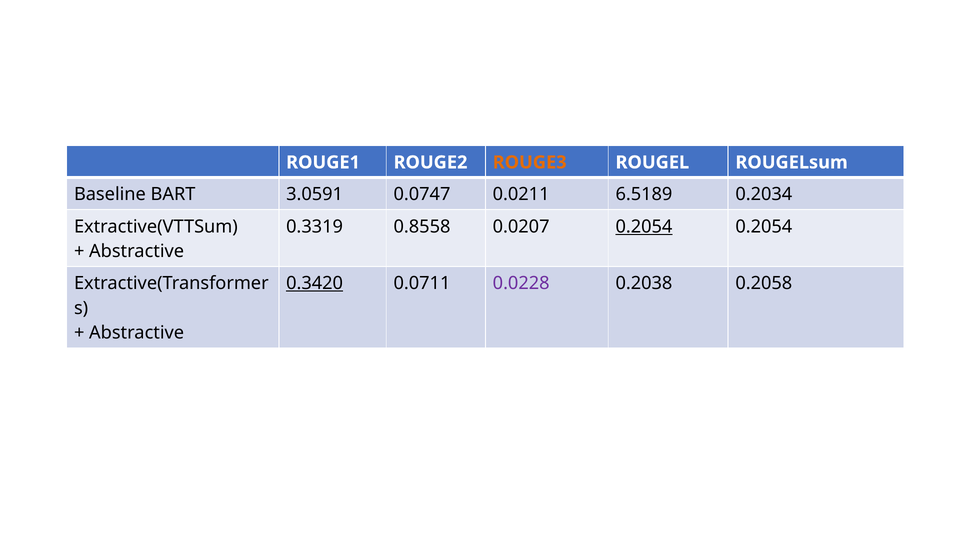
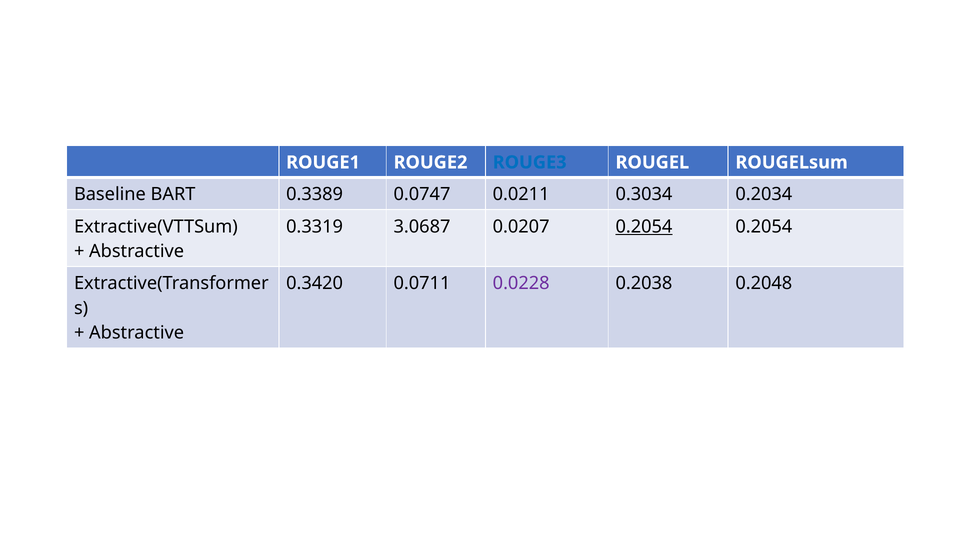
ROUGE3 colour: orange -> blue
3.0591: 3.0591 -> 0.3389
6.5189: 6.5189 -> 0.3034
0.8558: 0.8558 -> 3.0687
0.3420 underline: present -> none
0.2058: 0.2058 -> 0.2048
